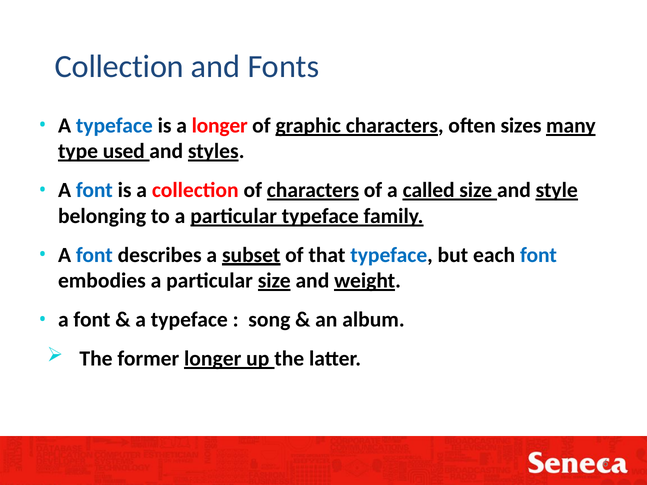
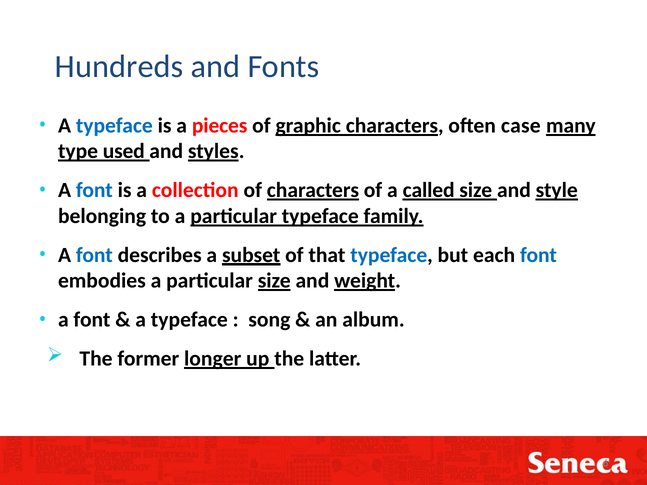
Collection at (119, 67): Collection -> Hundreds
a longer: longer -> pieces
sizes: sizes -> case
